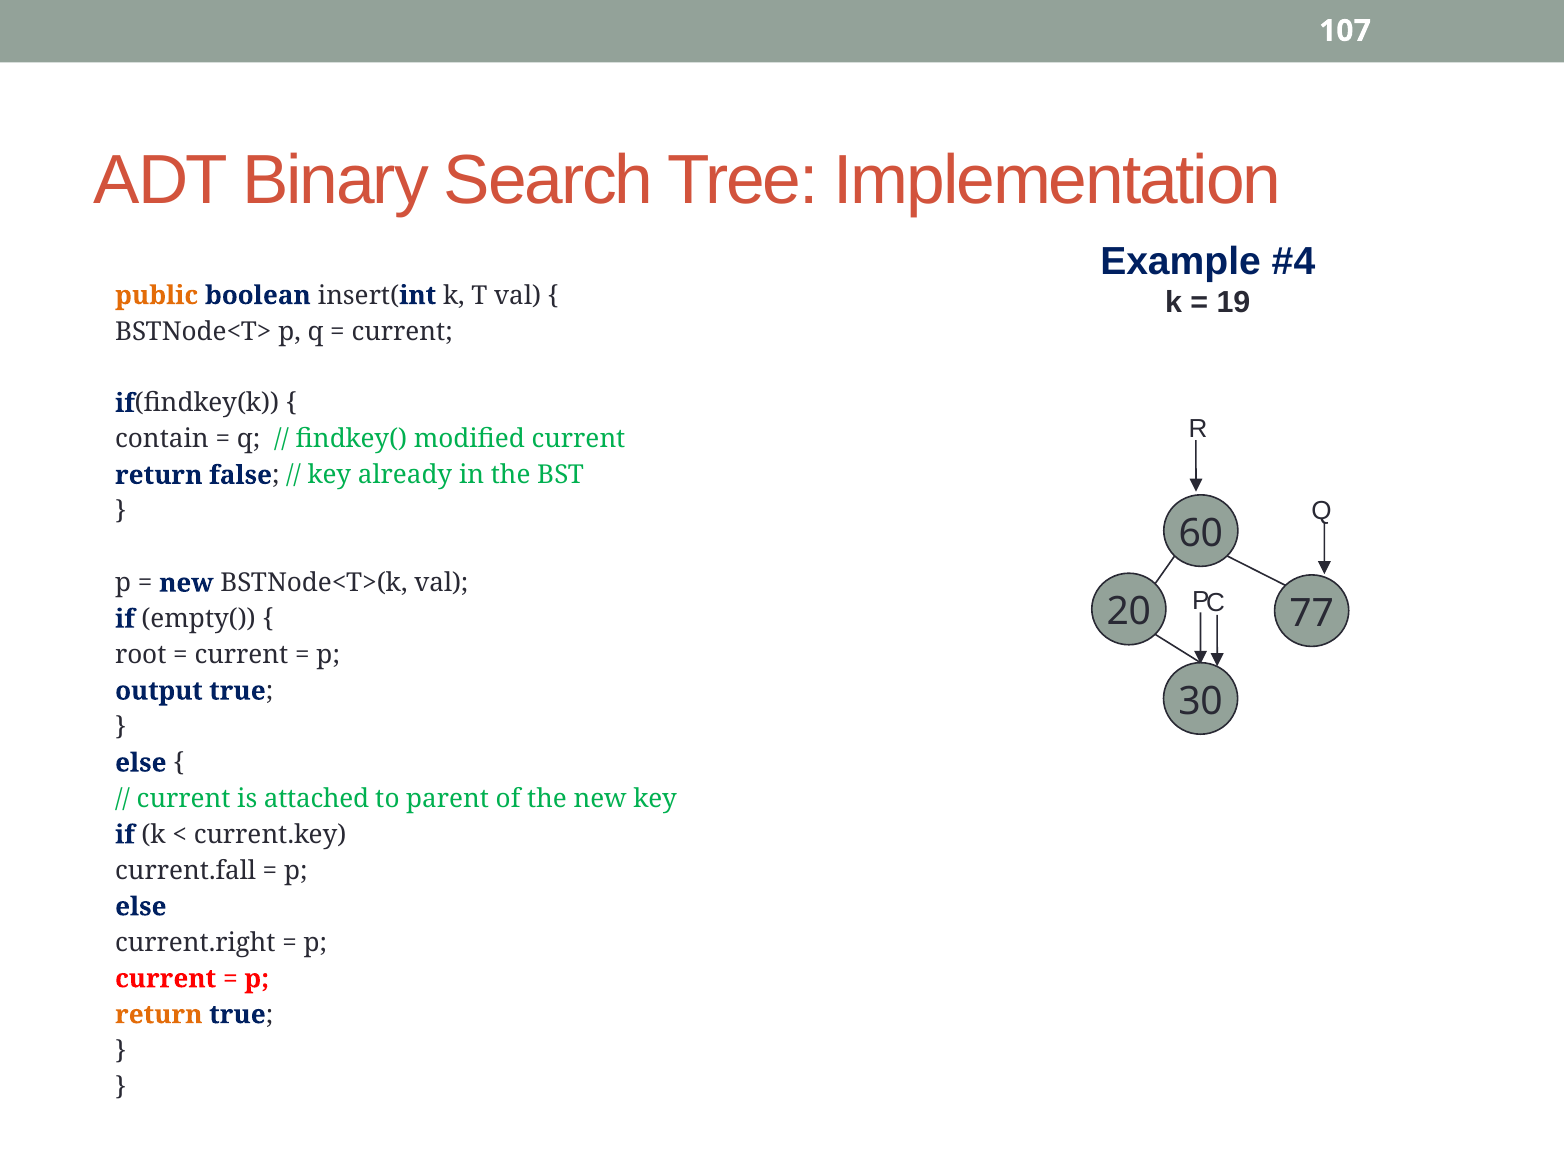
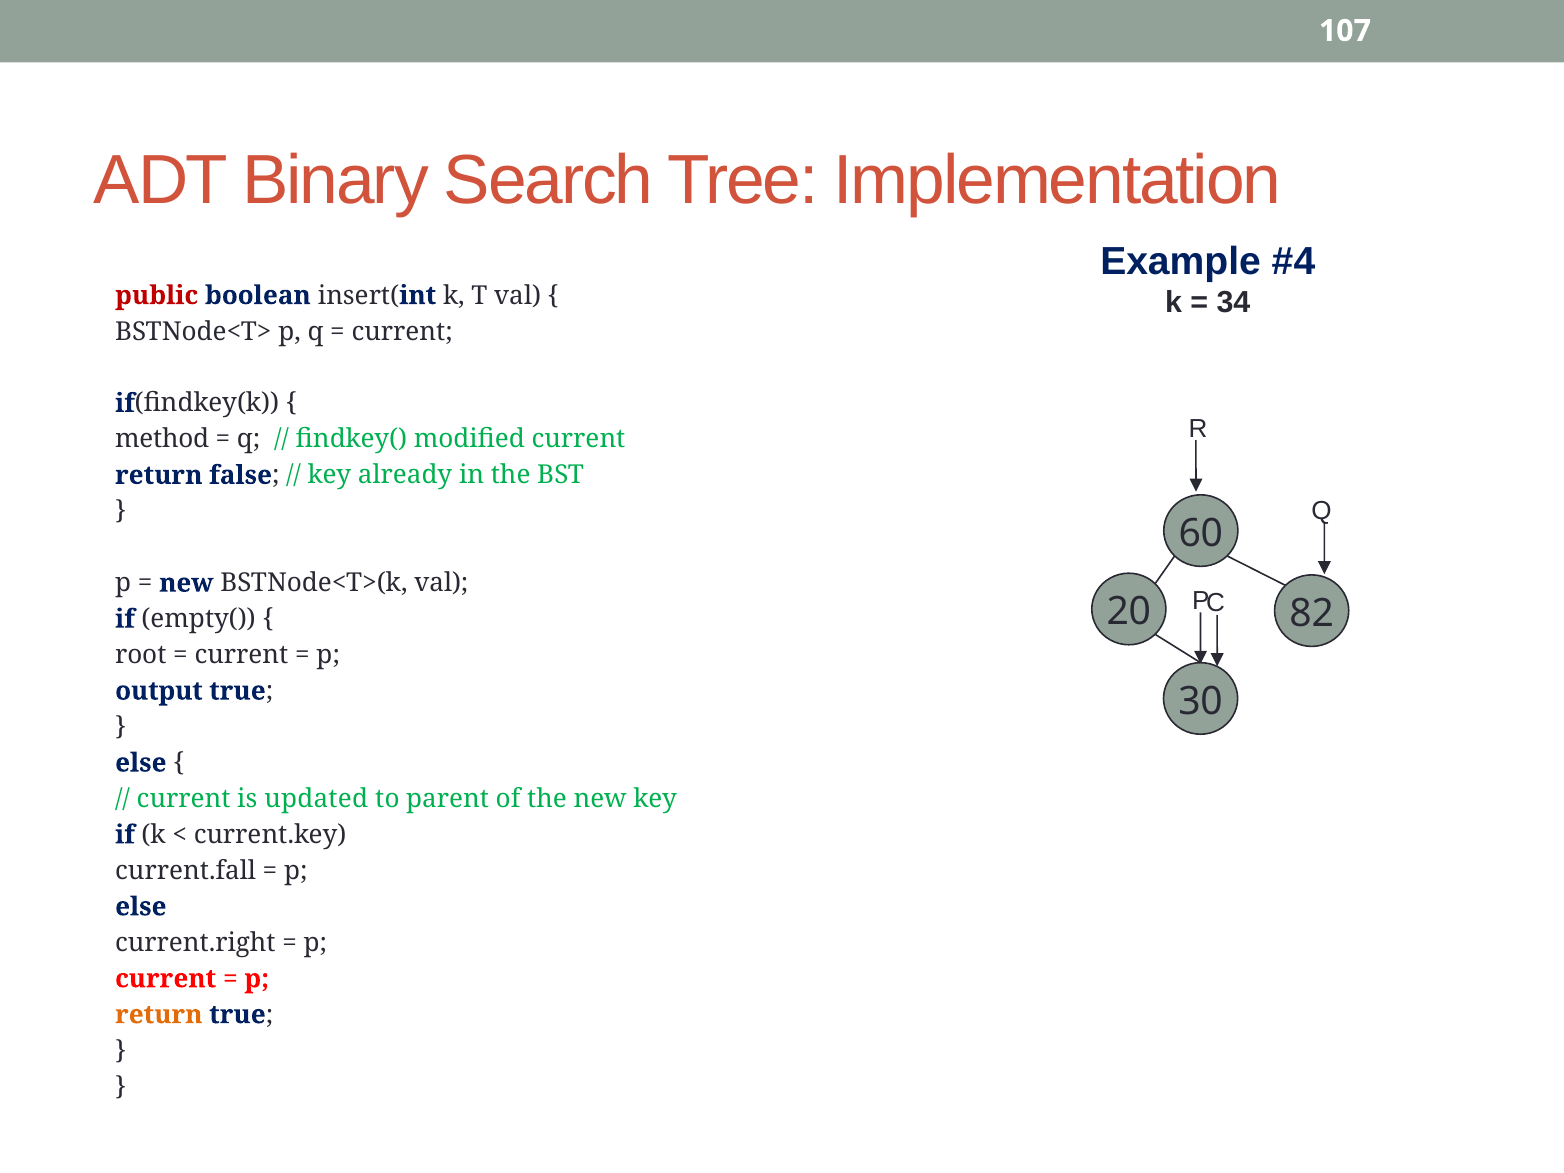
public colour: orange -> red
19: 19 -> 34
contain: contain -> method
77: 77 -> 82
attached: attached -> updated
